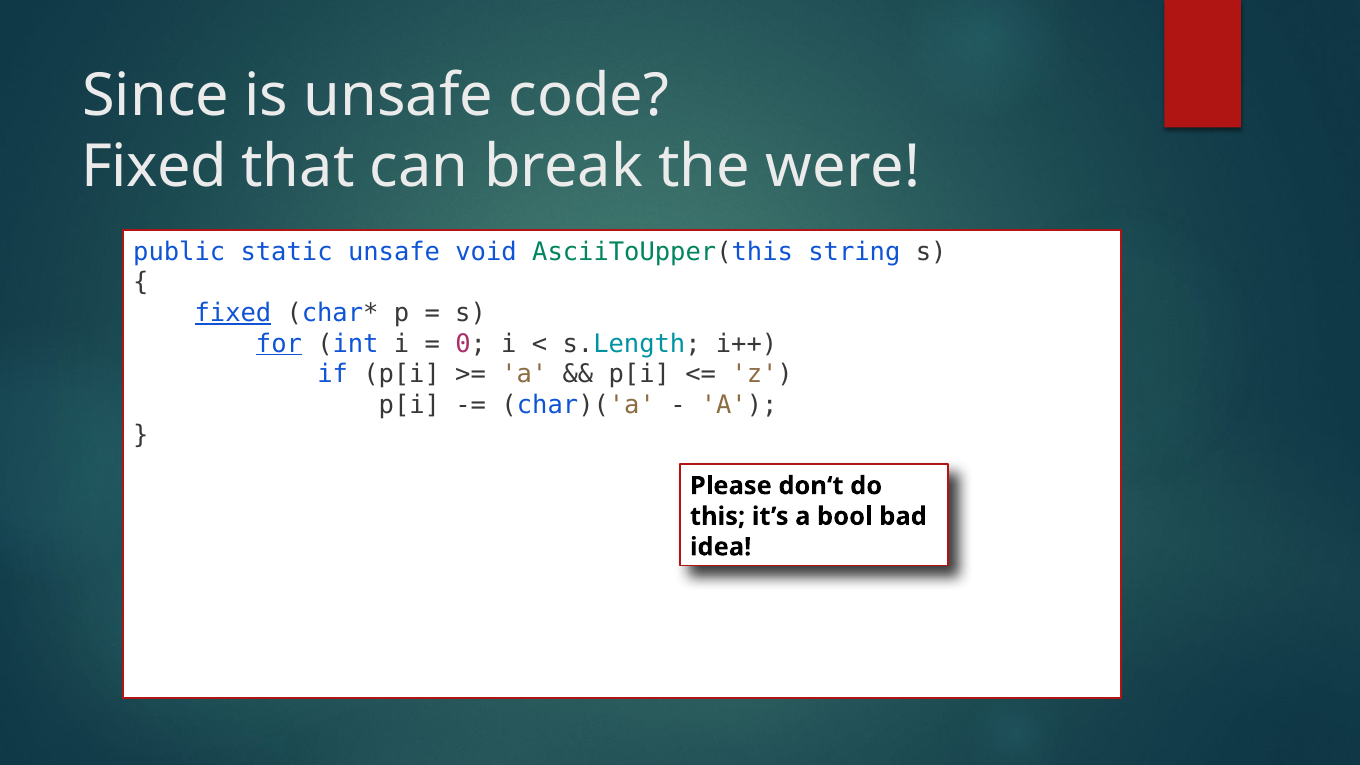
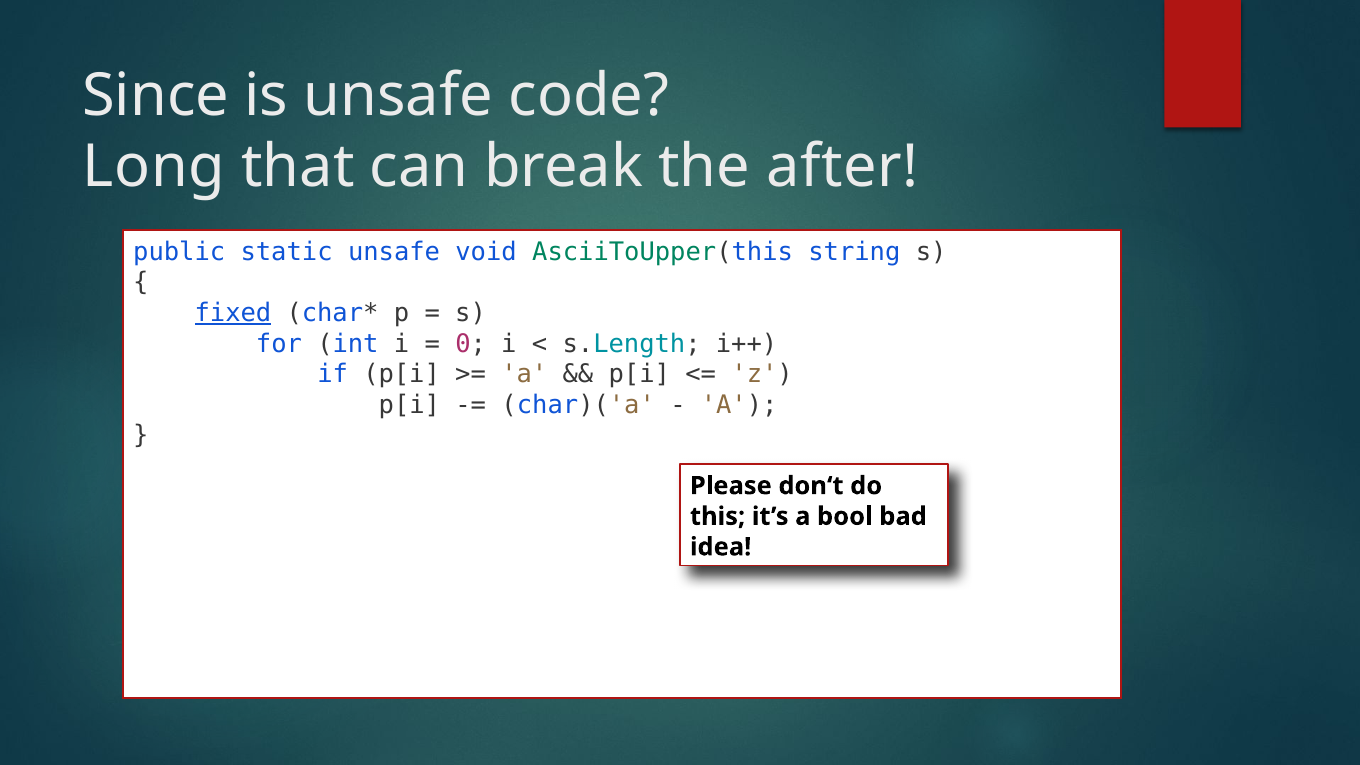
Fixed at (154, 167): Fixed -> Long
were: were -> after
for underline: present -> none
